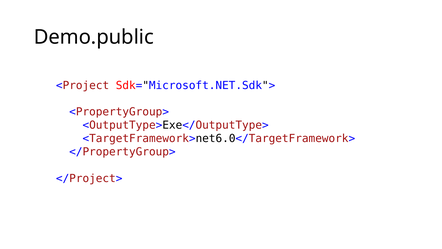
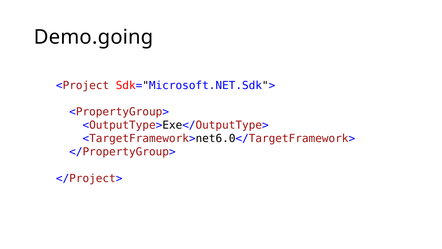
Demo.public: Demo.public -> Demo.going
